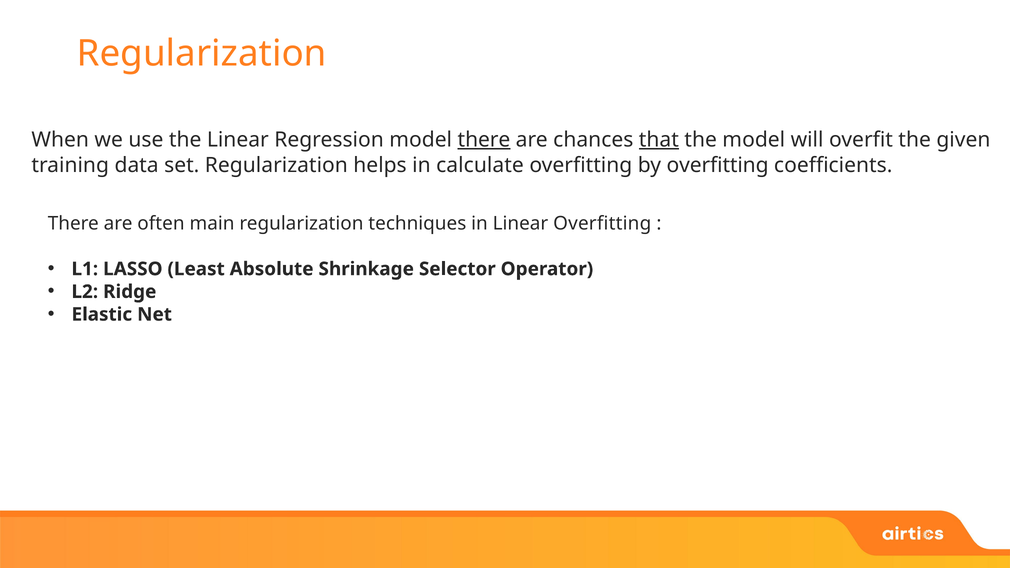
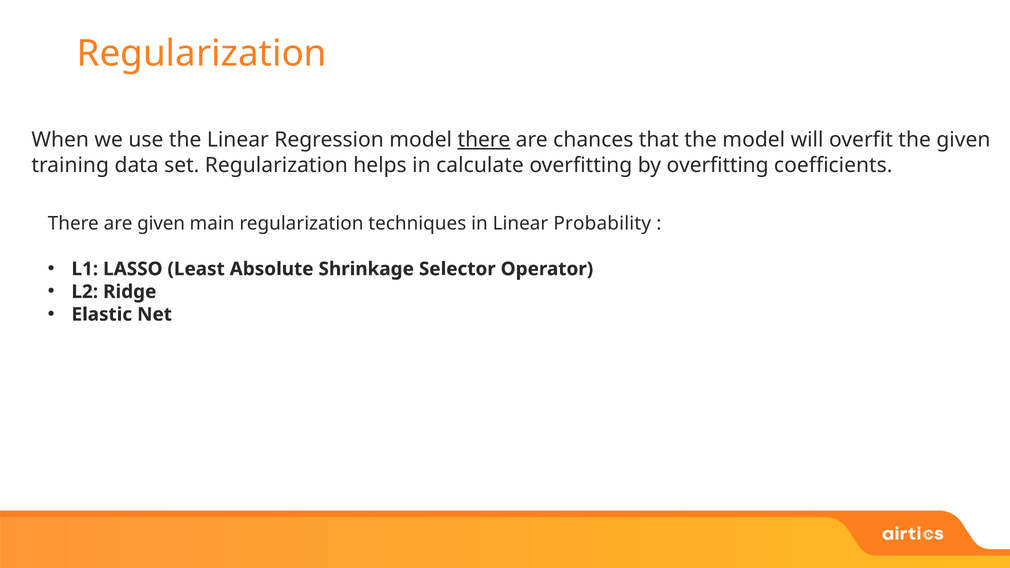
that underline: present -> none
are often: often -> given
Linear Overfitting: Overfitting -> Probability
